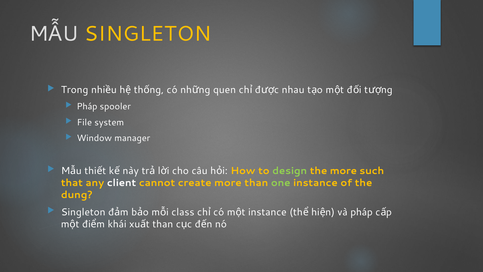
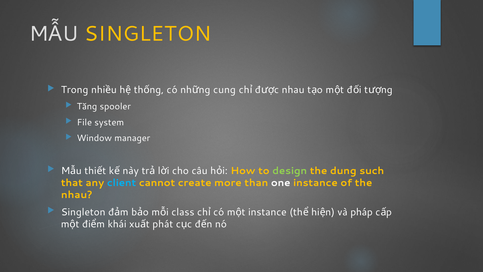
quen: quen -> cung
Pháp at (87, 106): Pháp -> Tăng
the more: more -> dung
client colour: white -> light blue
one colour: light green -> white
dung at (77, 195): dung -> nhau
than at (163, 224): than -> phát
